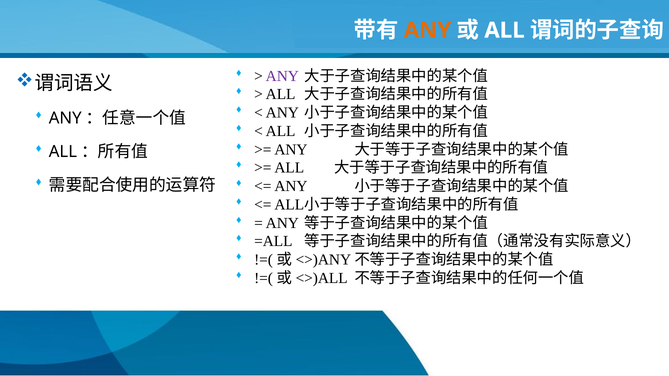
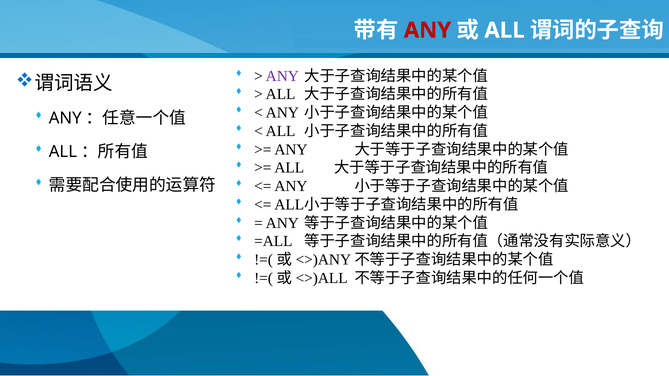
ANY at (428, 30) colour: orange -> red
